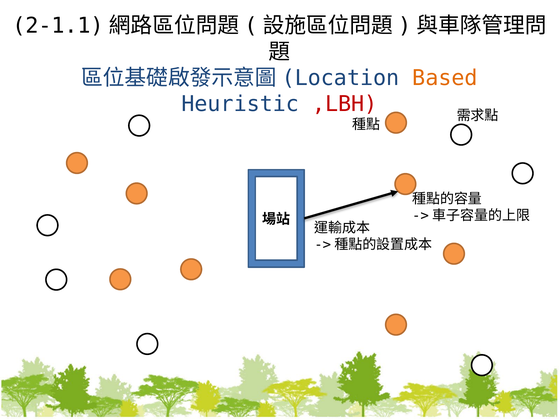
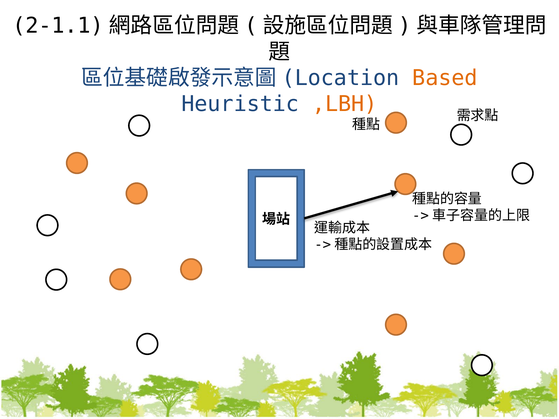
,LBH colour: red -> orange
